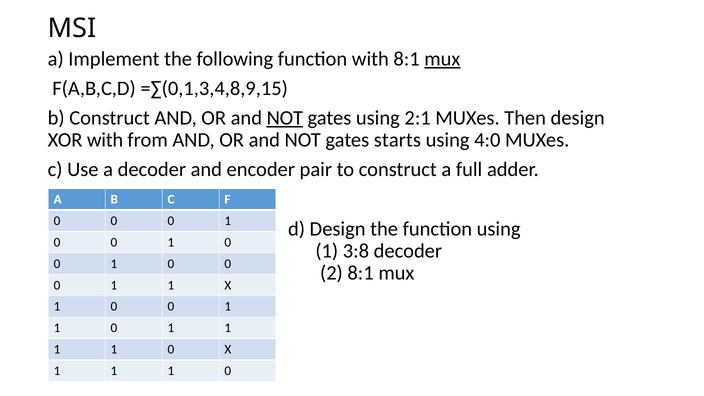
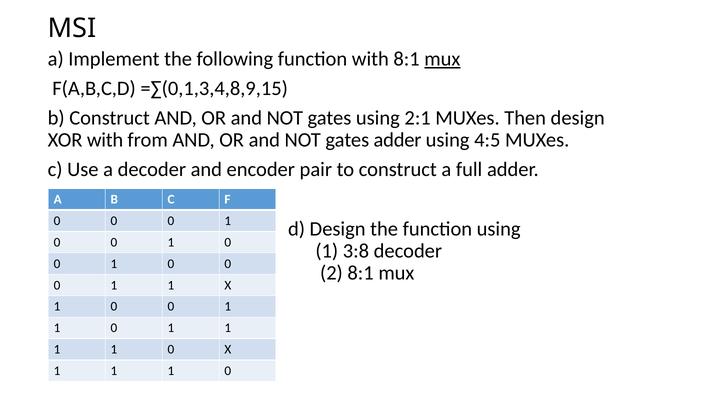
NOT at (285, 118) underline: present -> none
gates starts: starts -> adder
4:0: 4:0 -> 4:5
